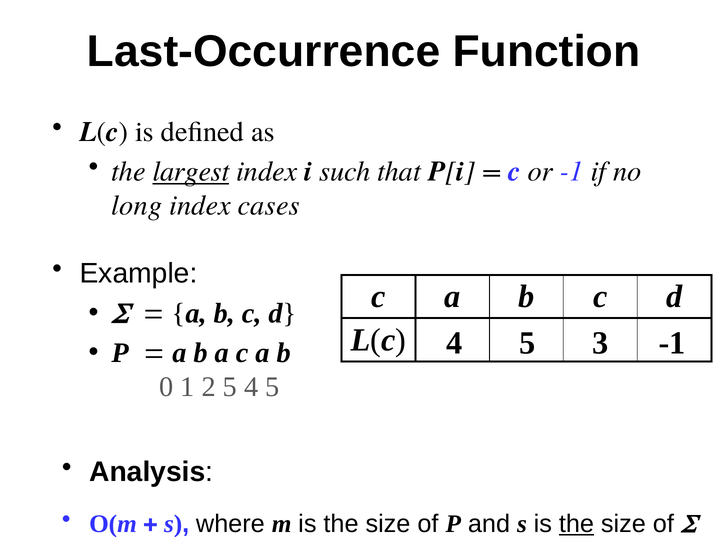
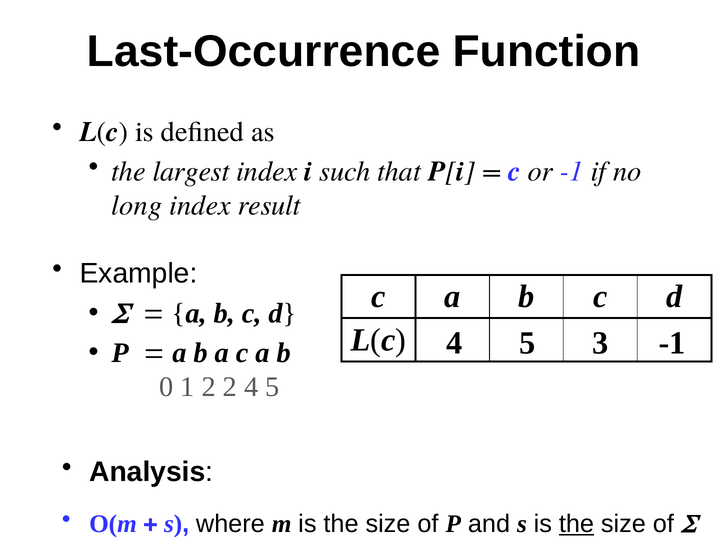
largest underline: present -> none
cases: cases -> result
2 5: 5 -> 2
